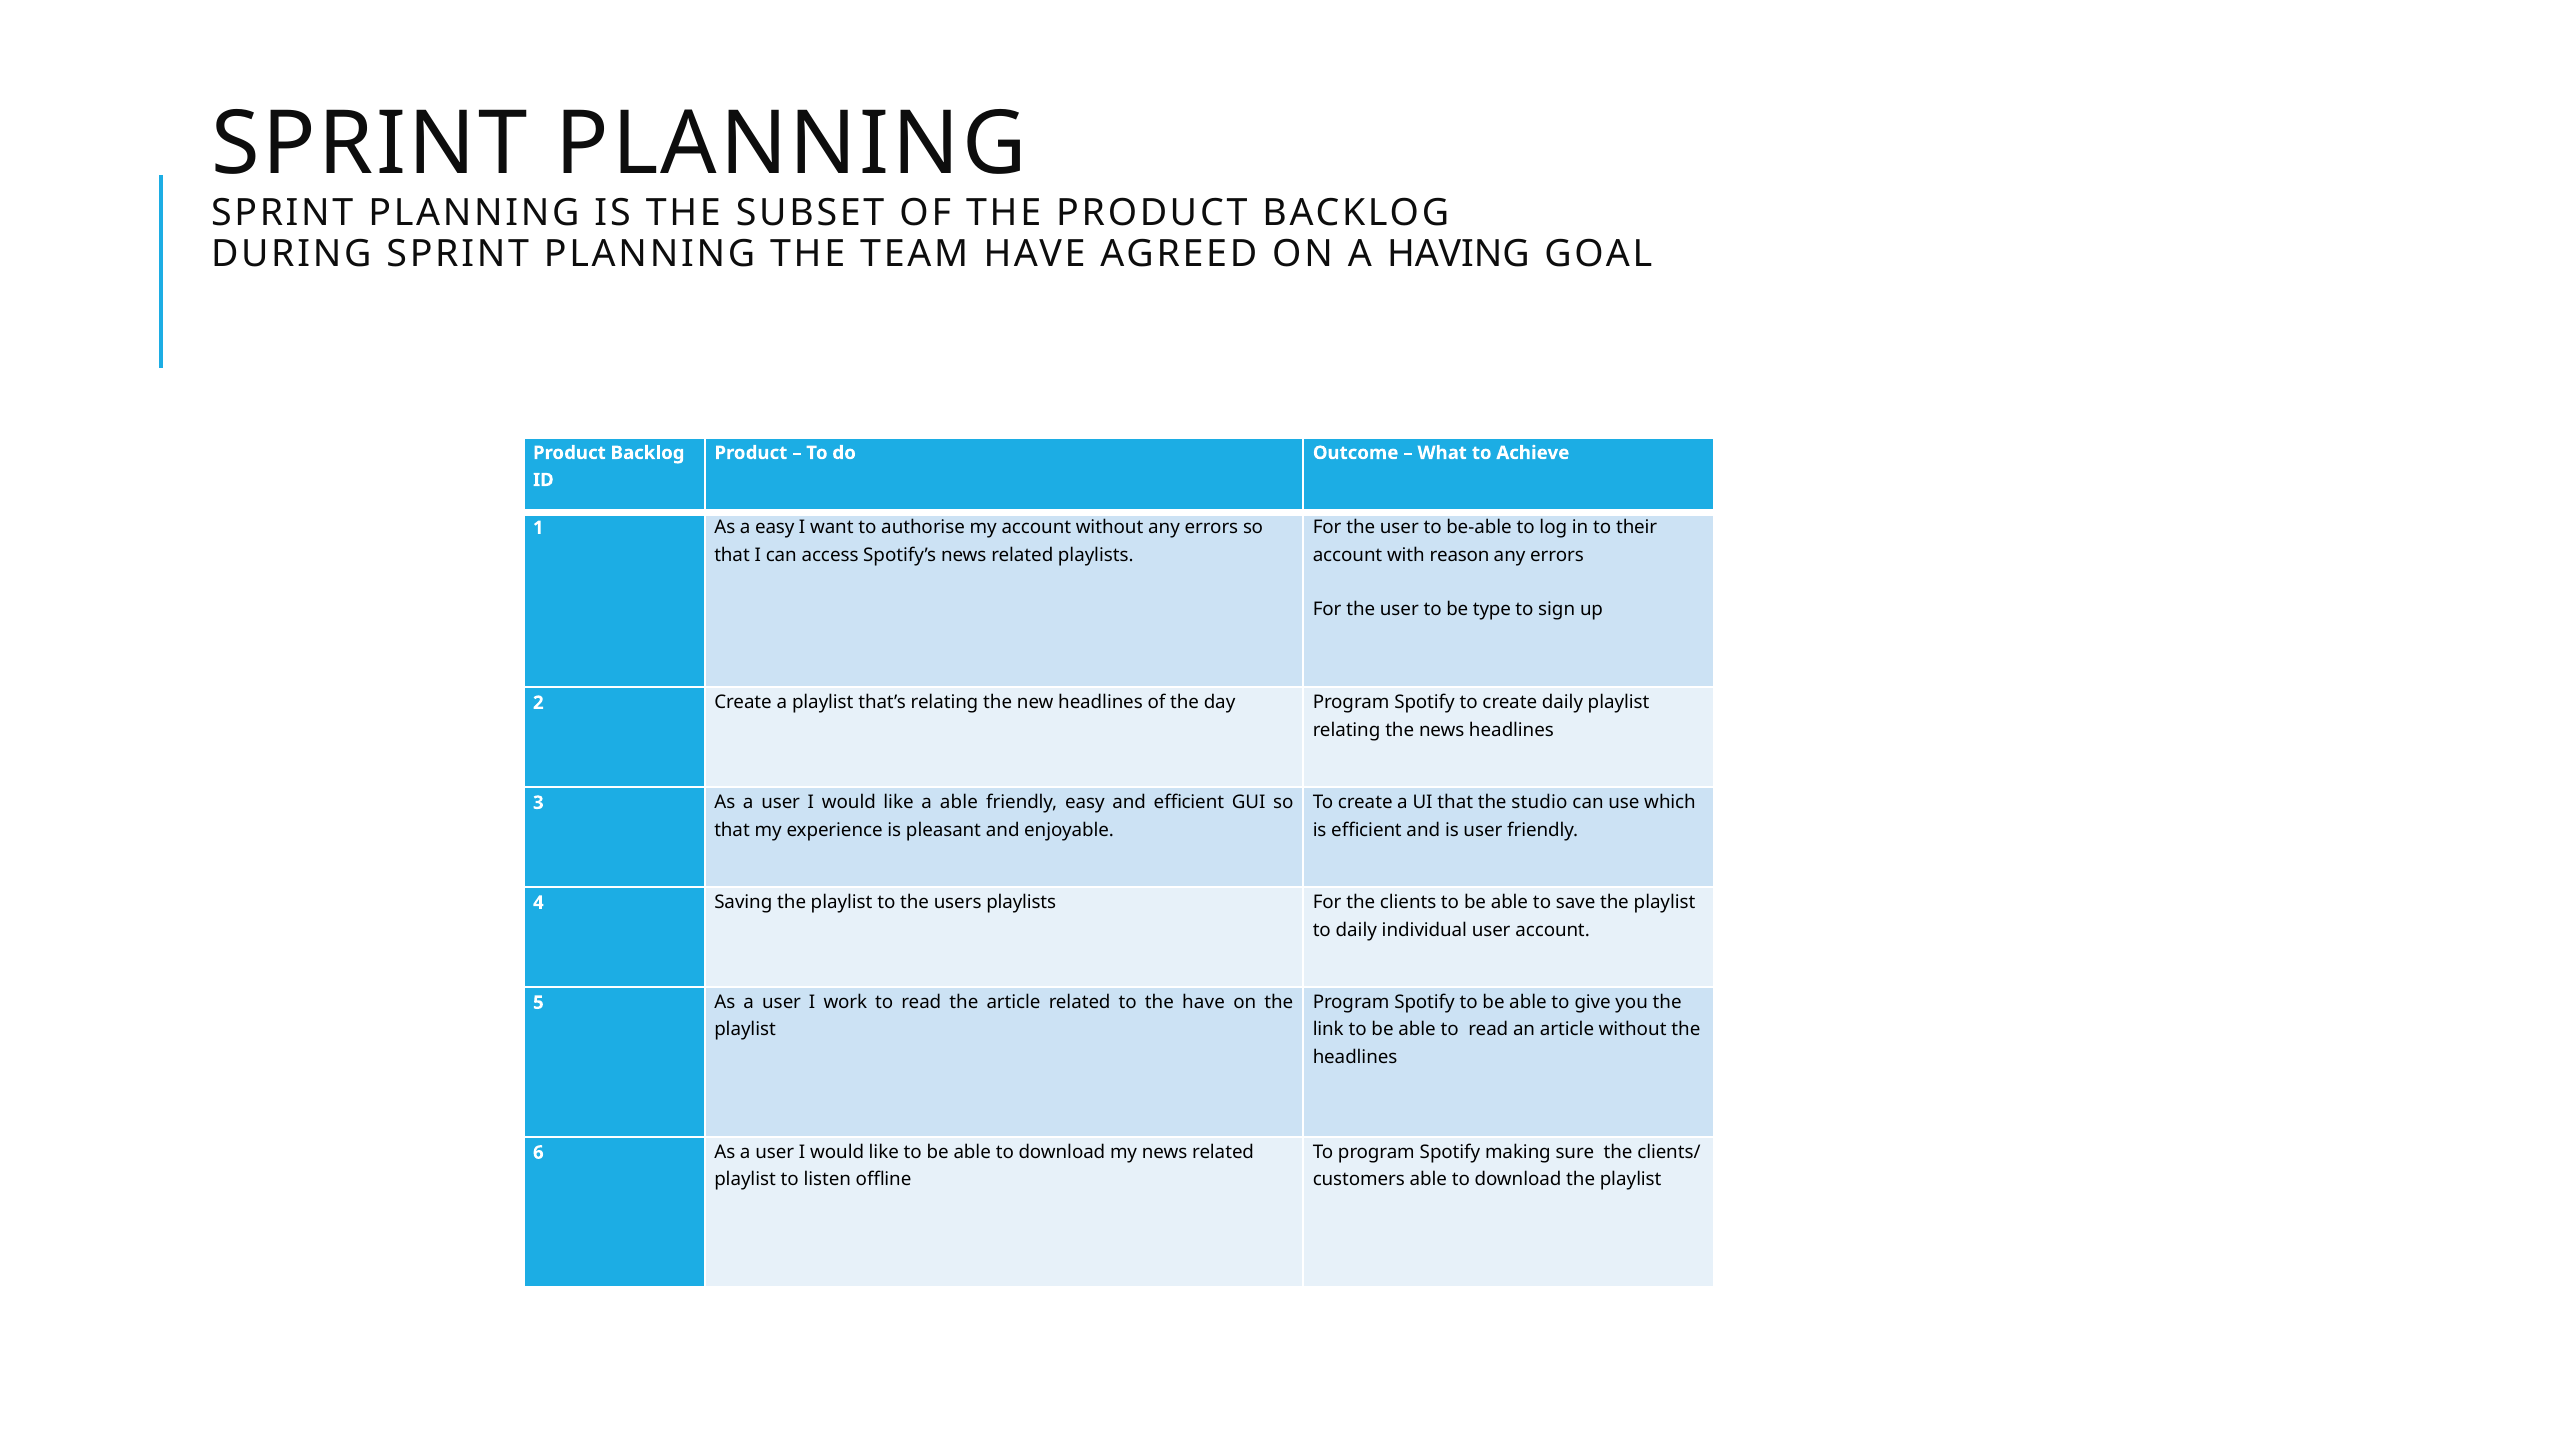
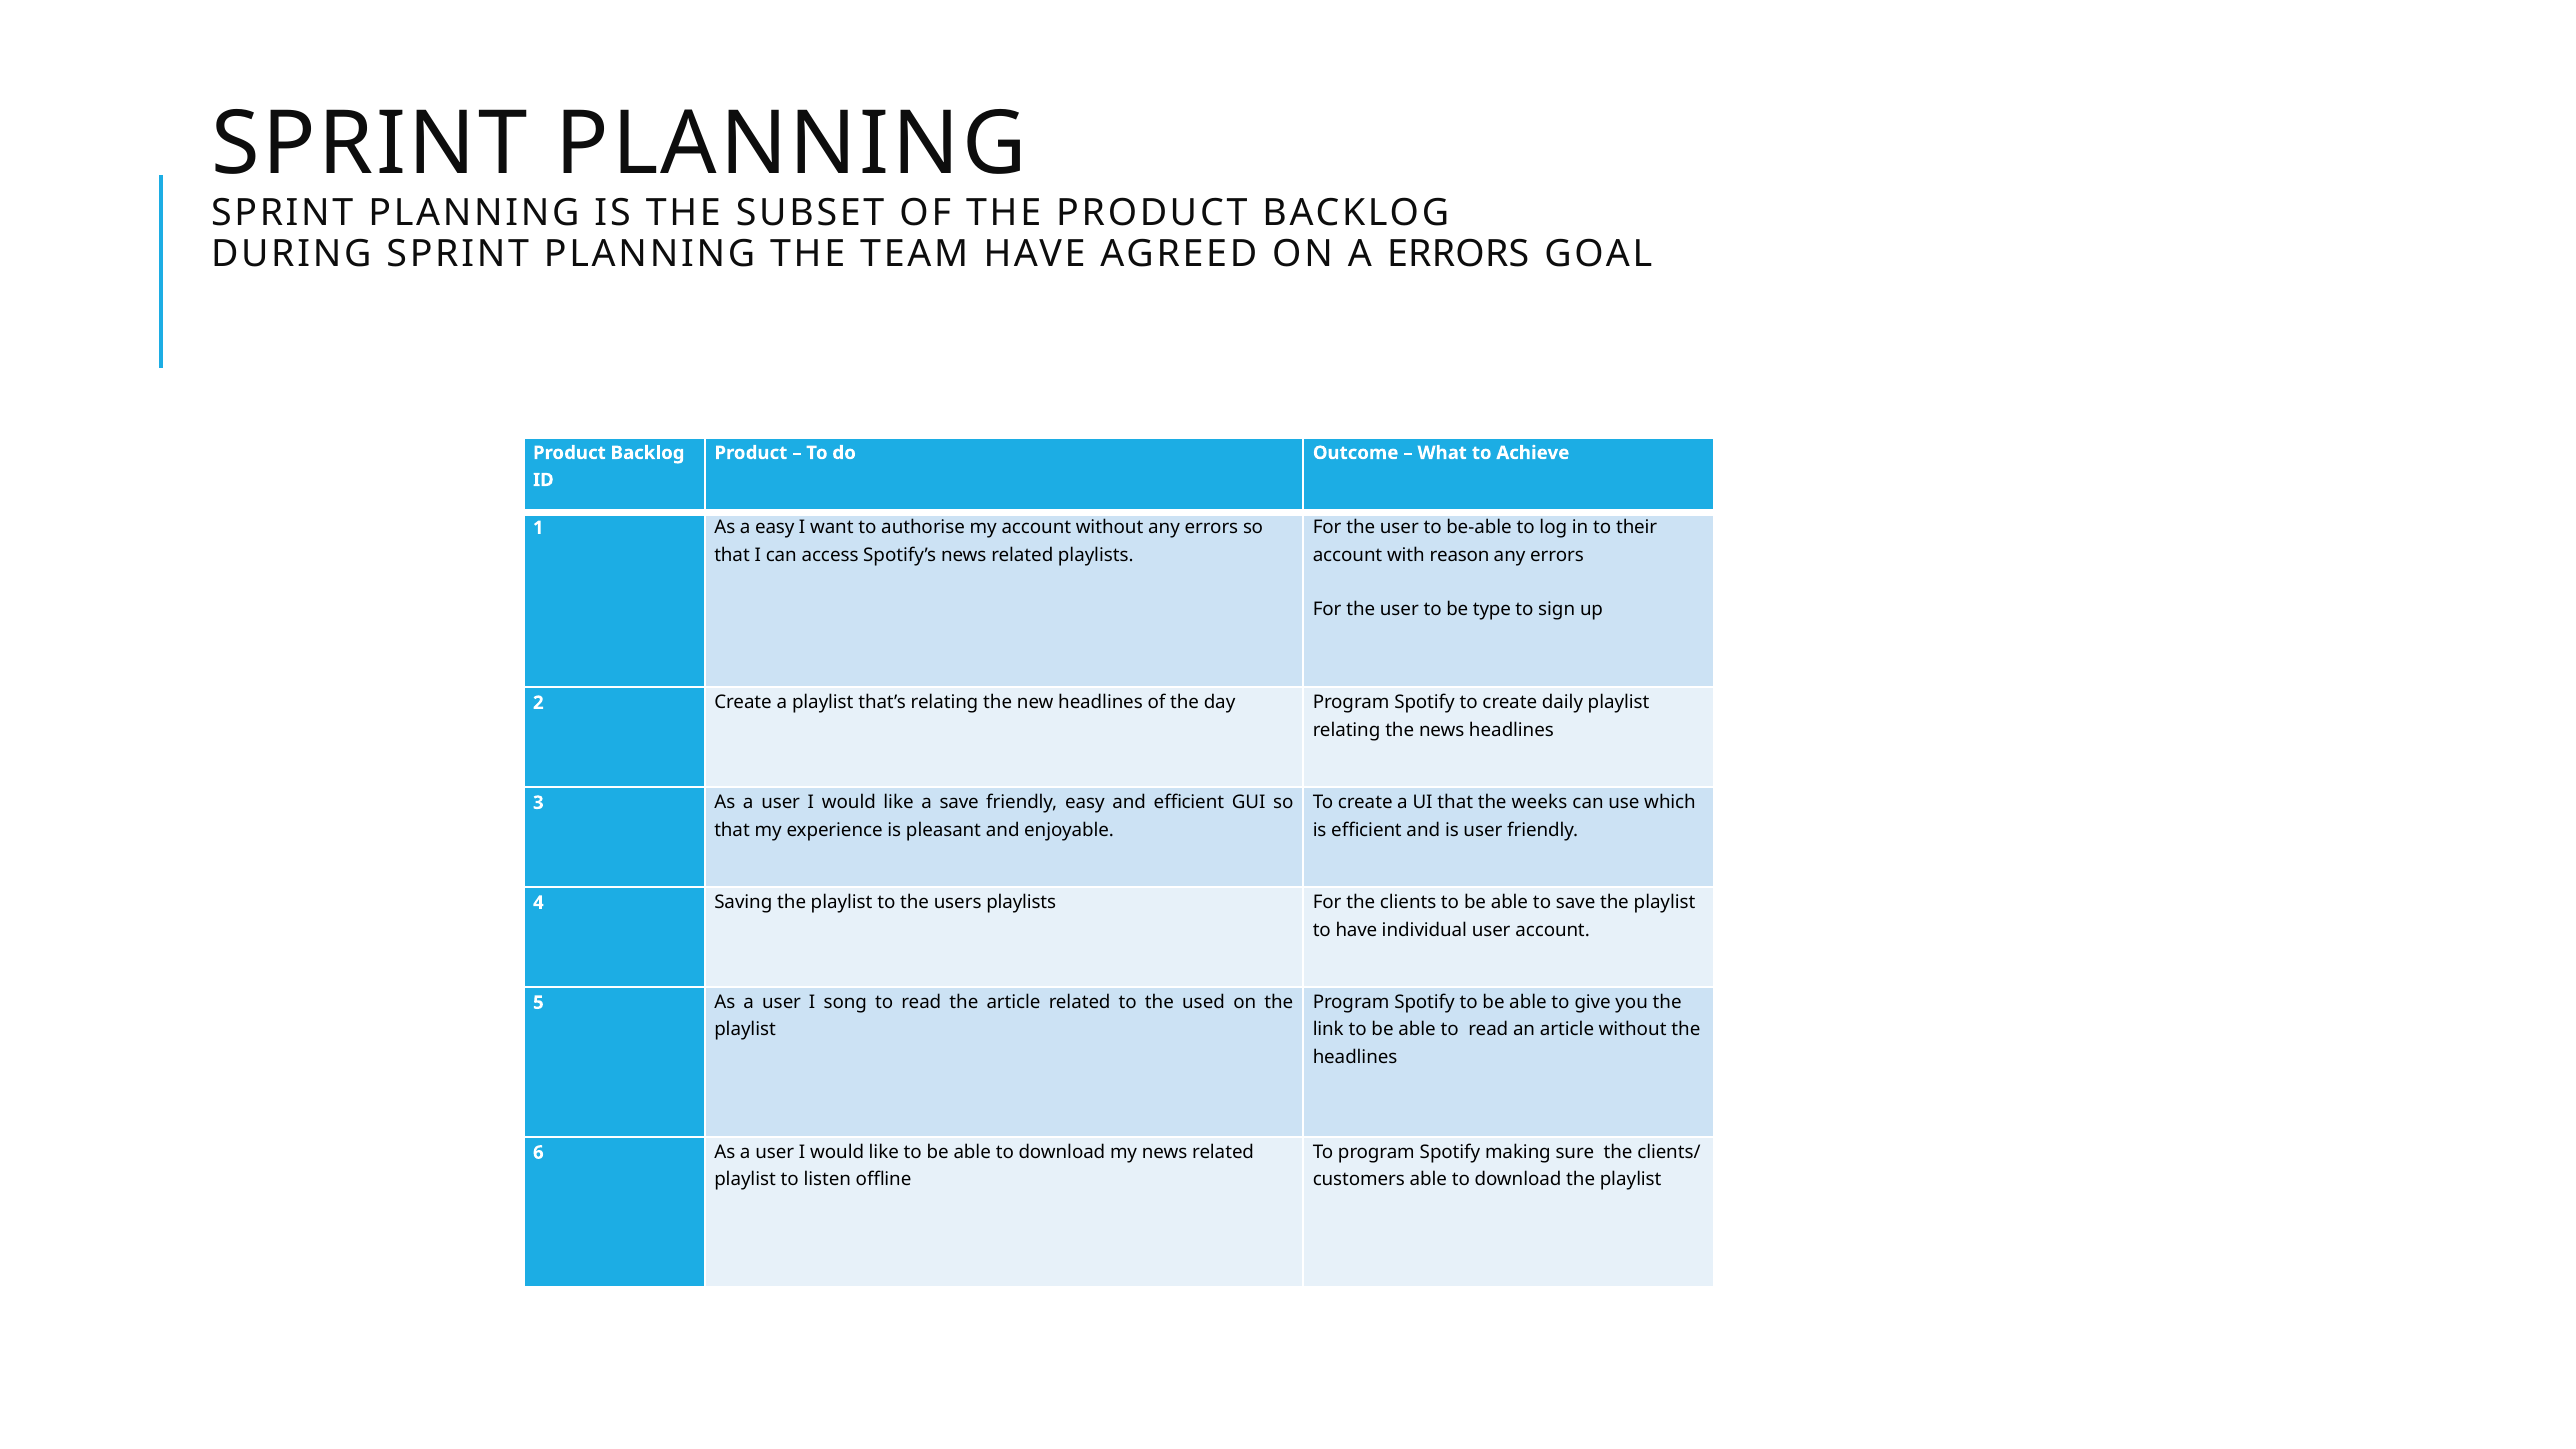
A HAVING: HAVING -> ERRORS
studio: studio -> weeks
a able: able -> save
to daily: daily -> have
work: work -> song
the have: have -> used
